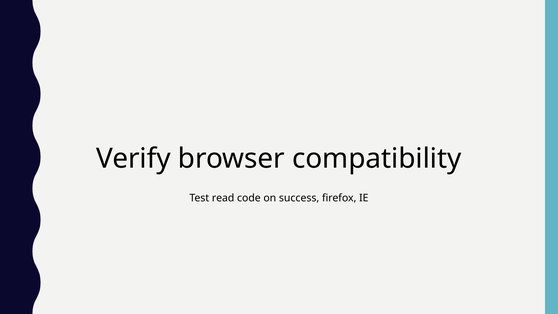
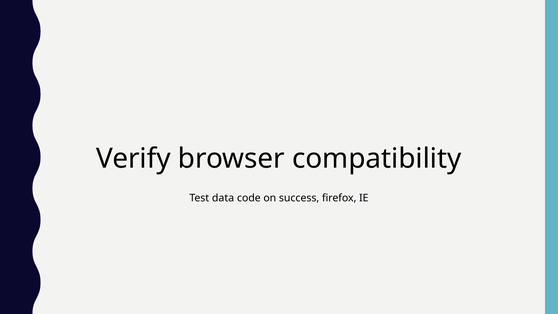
read: read -> data
